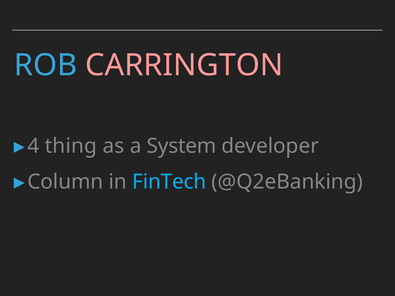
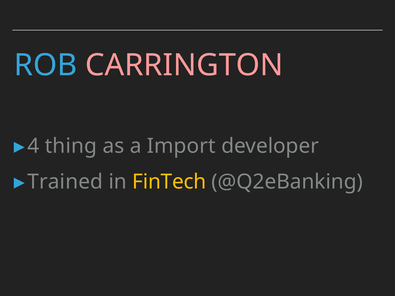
System: System -> Import
Column: Column -> Trained
FinTech colour: light blue -> yellow
